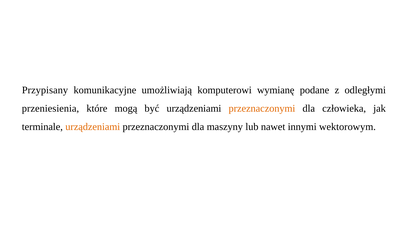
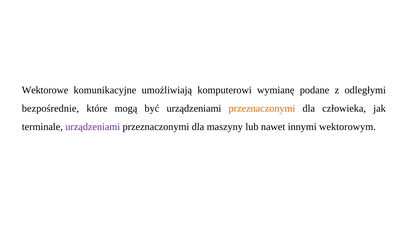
Przypisany: Przypisany -> Wektorowe
przeniesienia: przeniesienia -> bezpośrednie
urządzeniami at (93, 127) colour: orange -> purple
